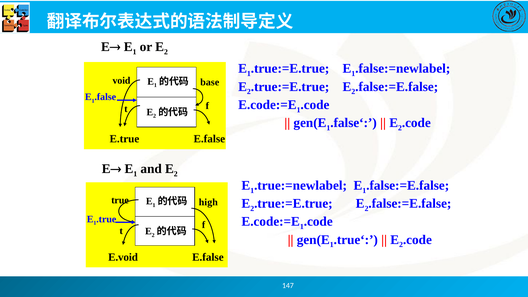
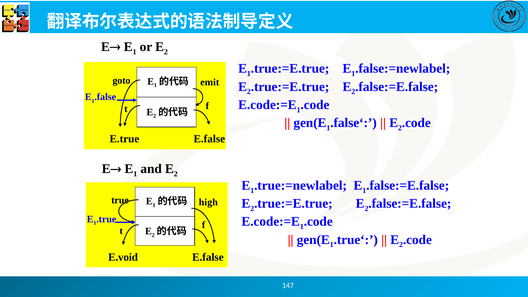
void: void -> goto
base: base -> emit
